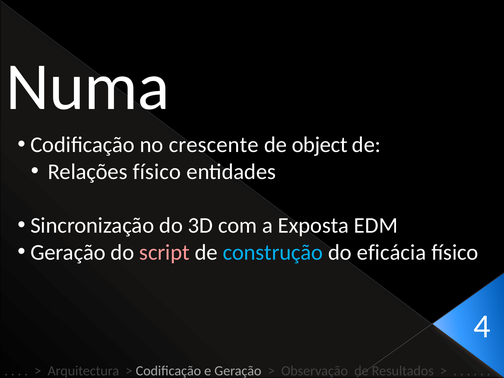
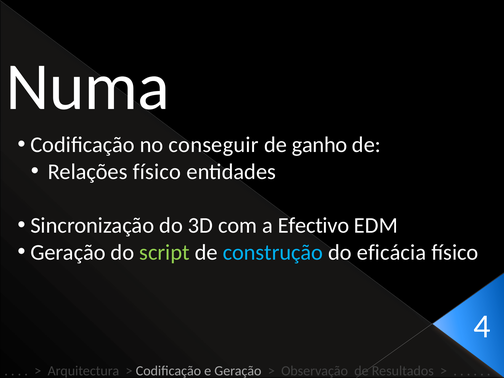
crescente: crescente -> conseguir
object: object -> ganho
Exposta: Exposta -> Efectivo
script colour: pink -> light green
